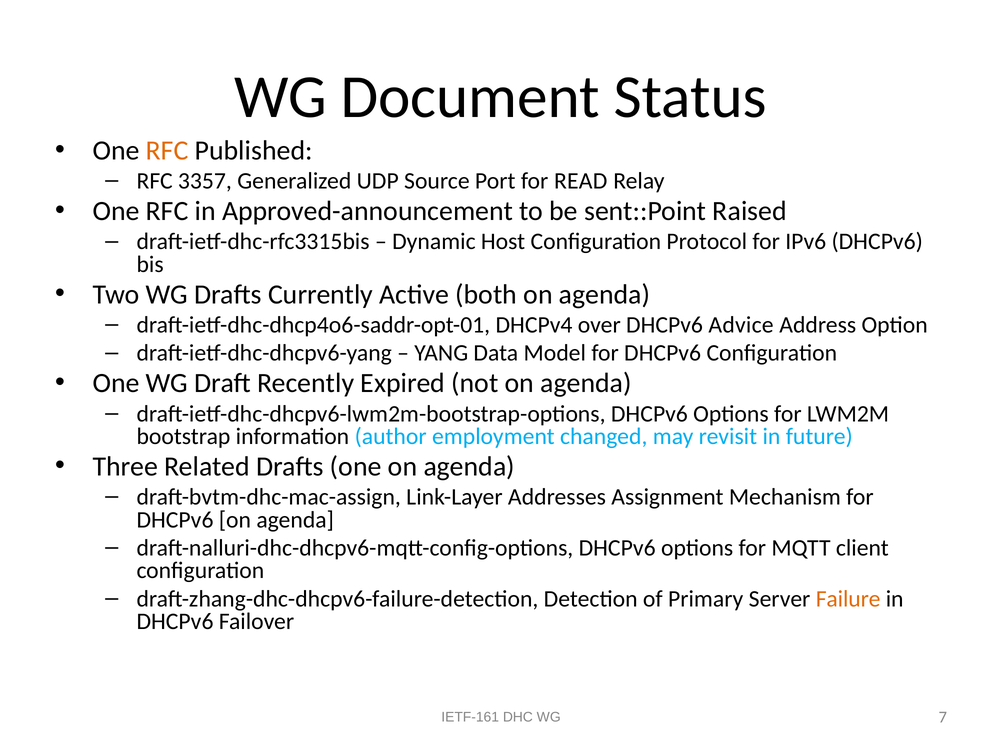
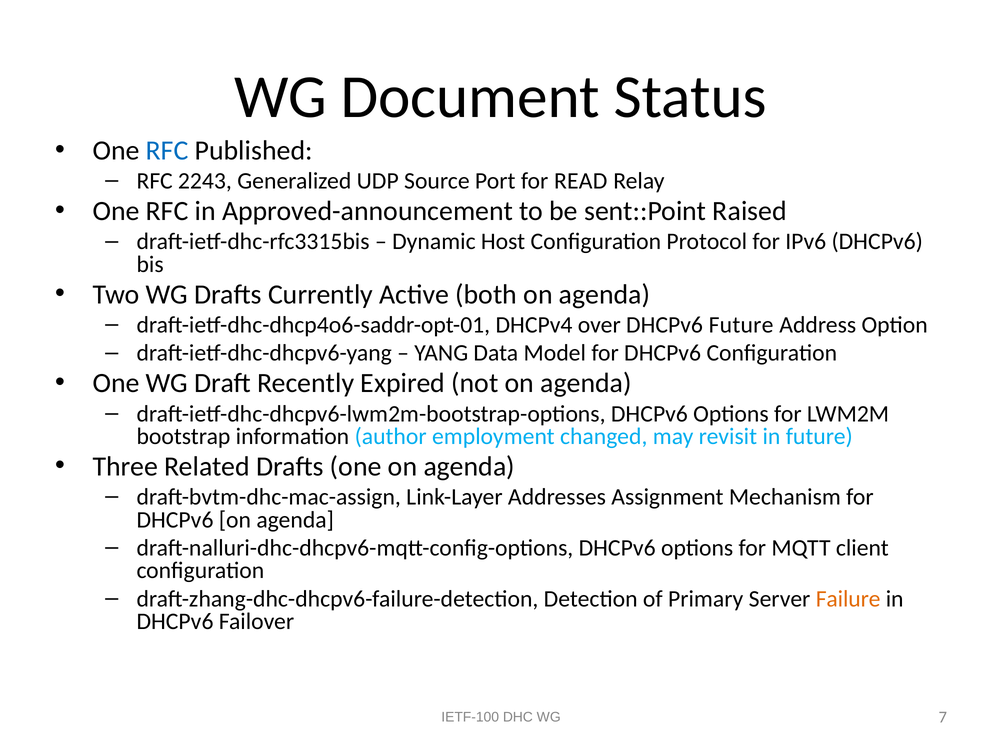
RFC at (167, 151) colour: orange -> blue
3357: 3357 -> 2243
DHCPv6 Advice: Advice -> Future
IETF-161: IETF-161 -> IETF-100
